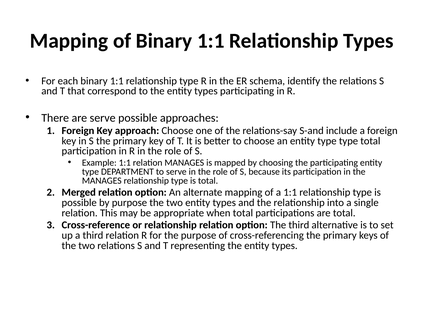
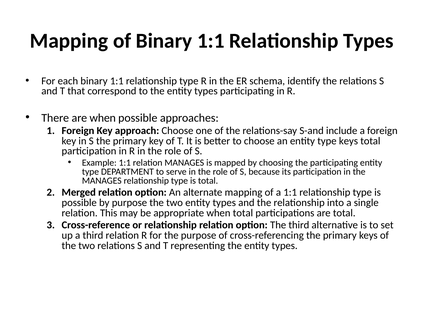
are serve: serve -> when
type type: type -> keys
